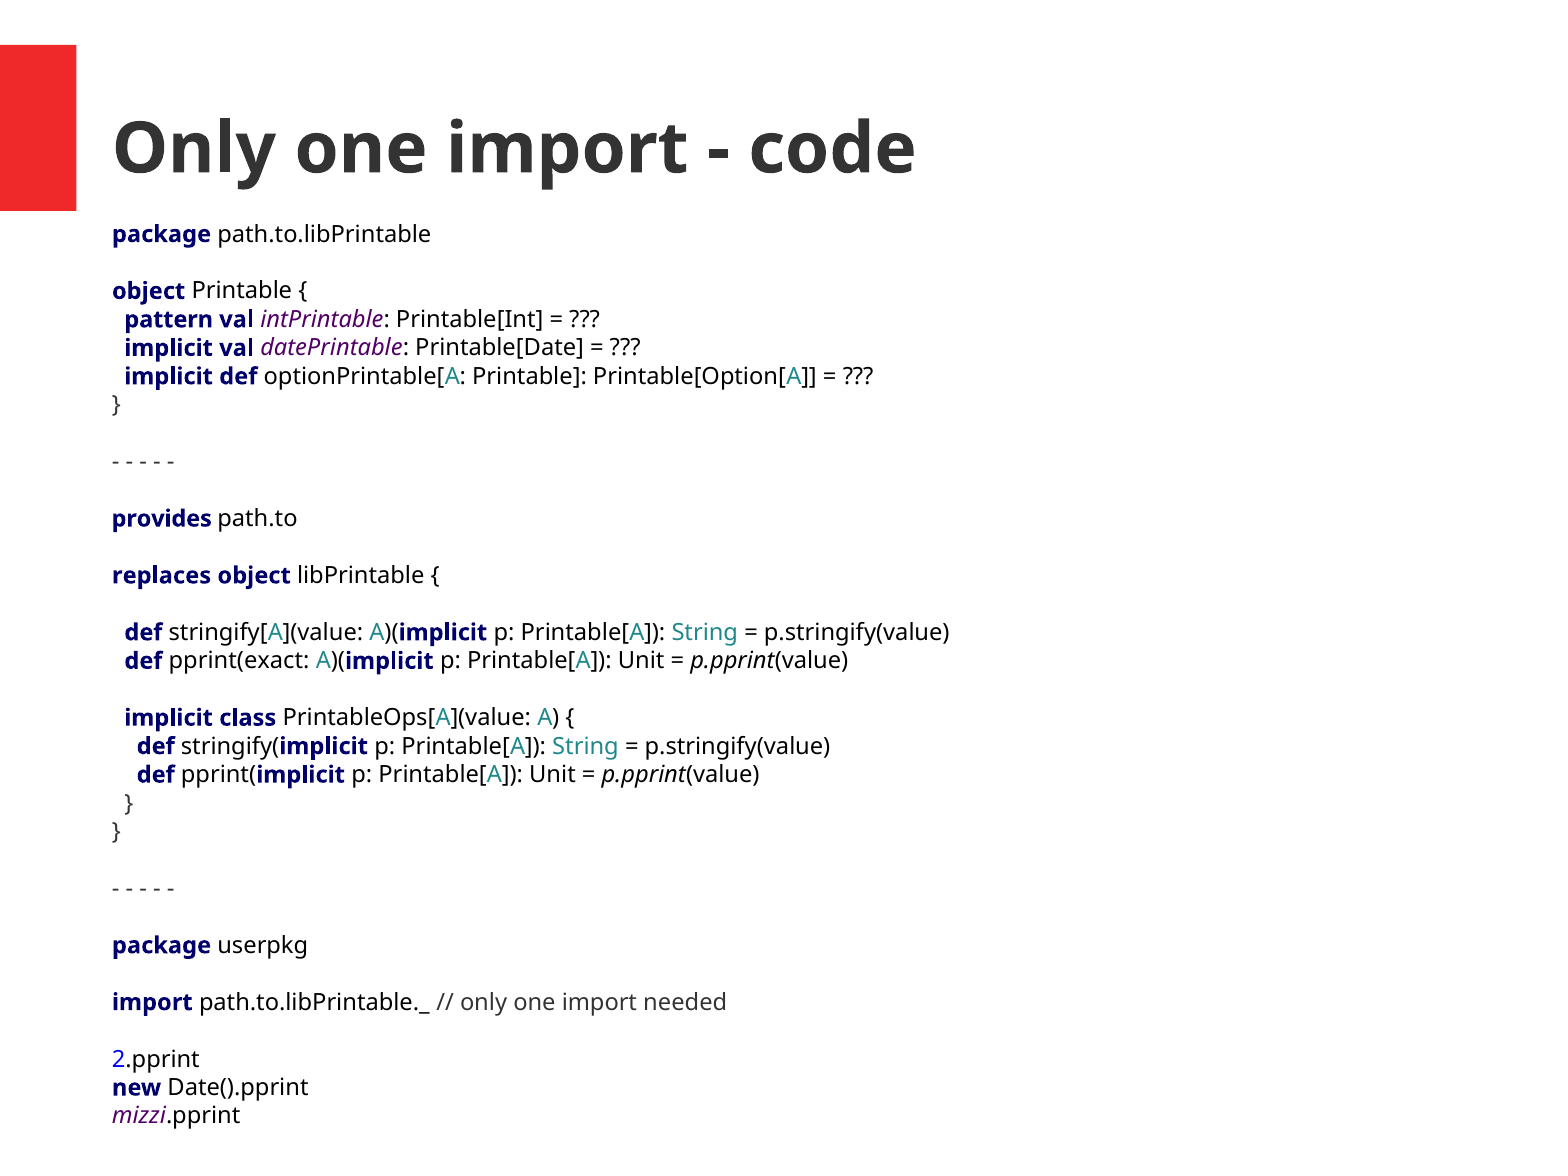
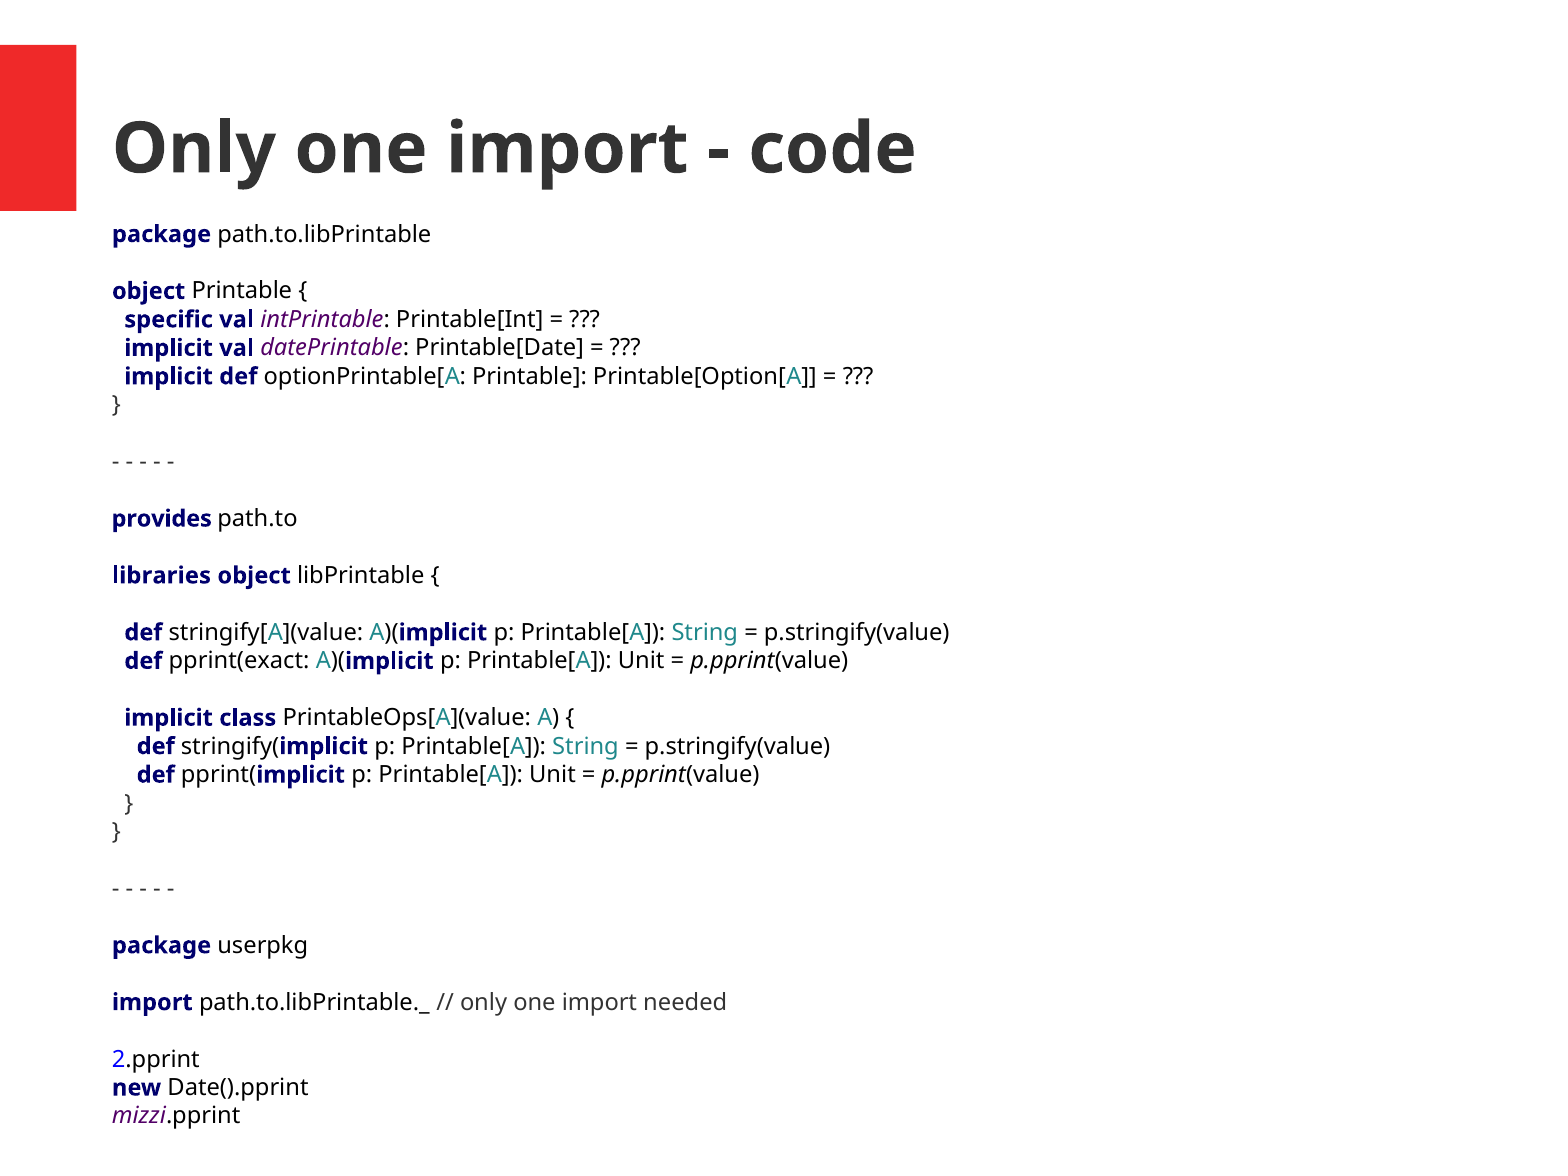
pattern: pattern -> specific
replaces: replaces -> libraries
